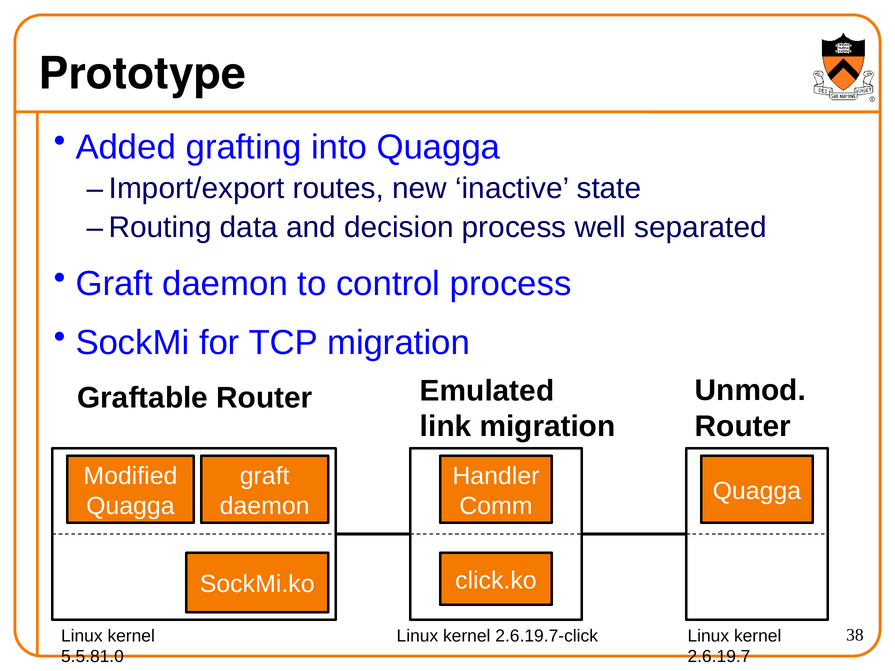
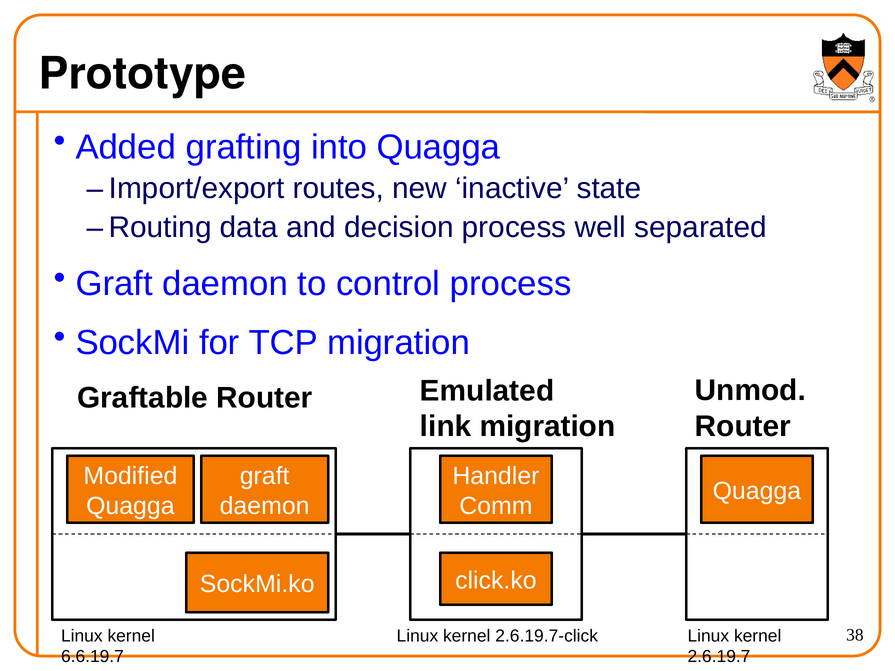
5.5.81.0: 5.5.81.0 -> 6.6.19.7
